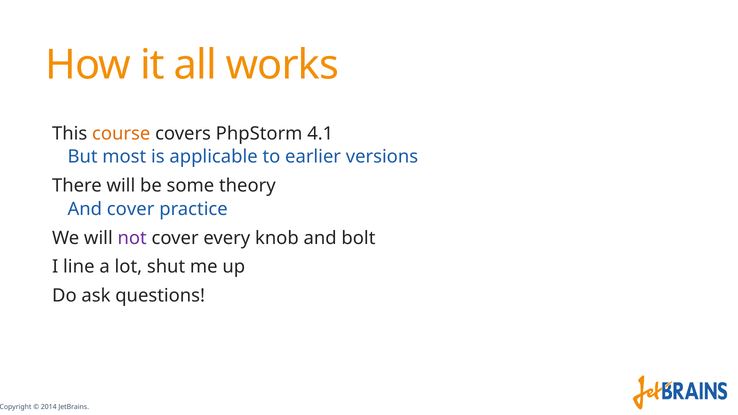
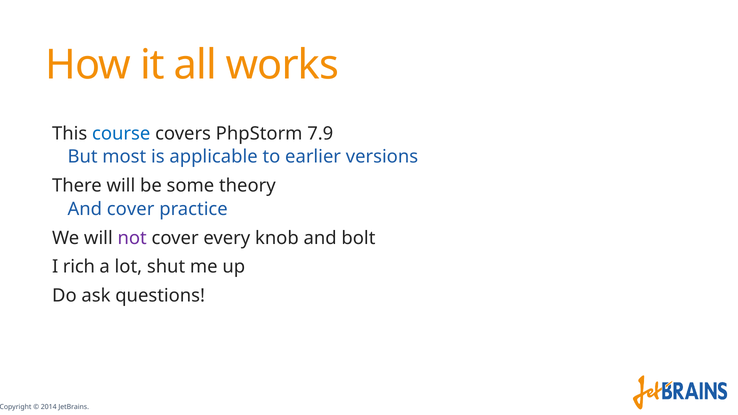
course colour: orange -> blue
4.1: 4.1 -> 7.9
line: line -> rich
